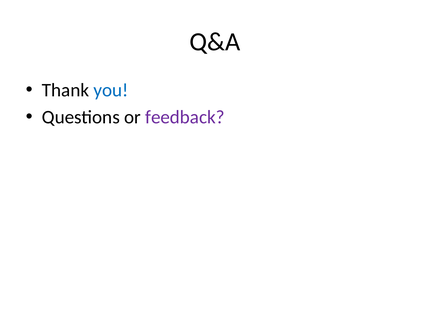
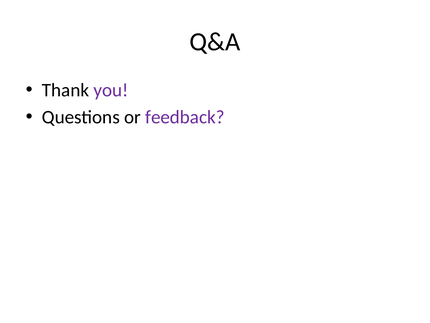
you colour: blue -> purple
